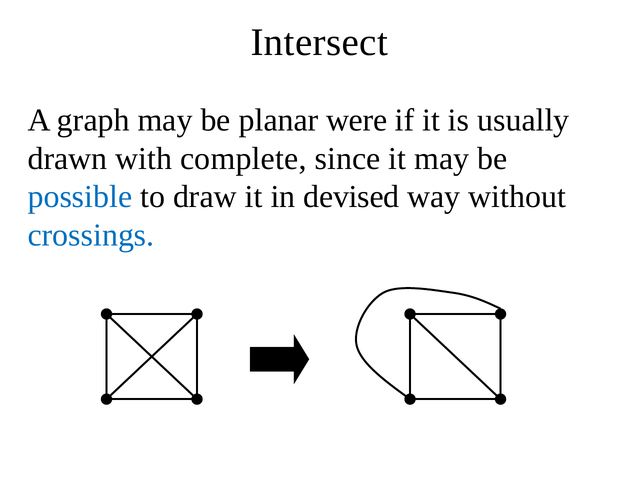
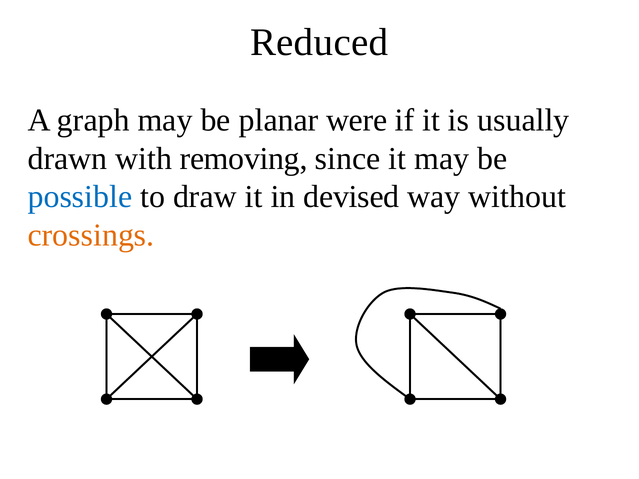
Intersect: Intersect -> Reduced
complete: complete -> removing
crossings colour: blue -> orange
